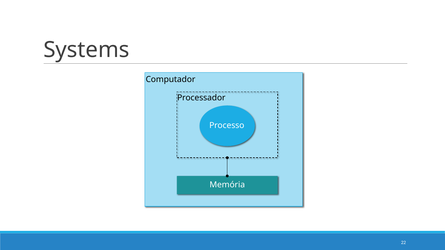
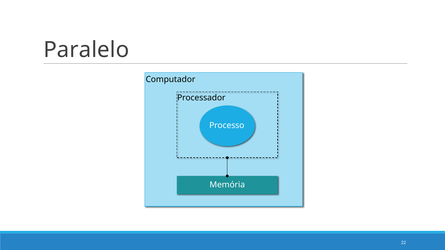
Systems: Systems -> Paralelo
